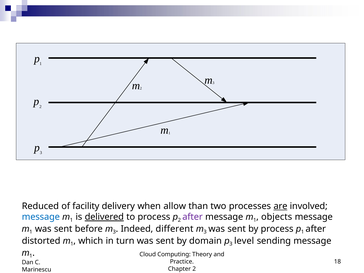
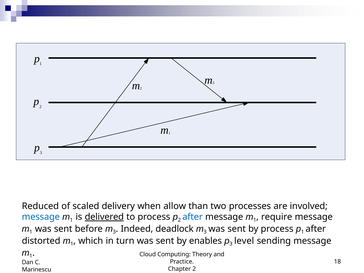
facility: facility -> scaled
are underline: present -> none
after at (193, 217) colour: purple -> blue
objects: objects -> require
different: different -> deadlock
domain: domain -> enables
